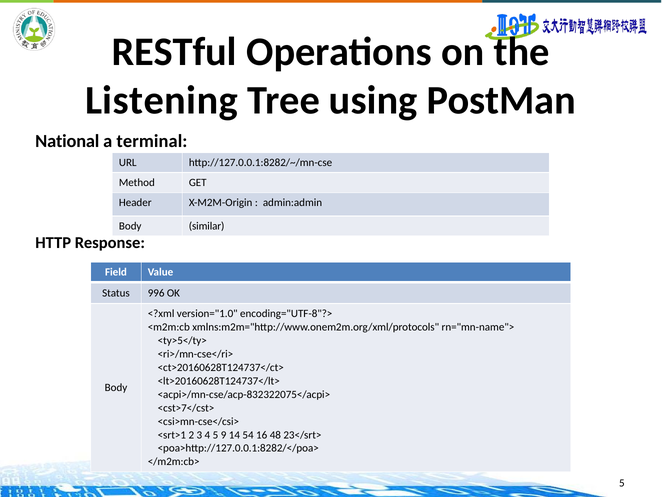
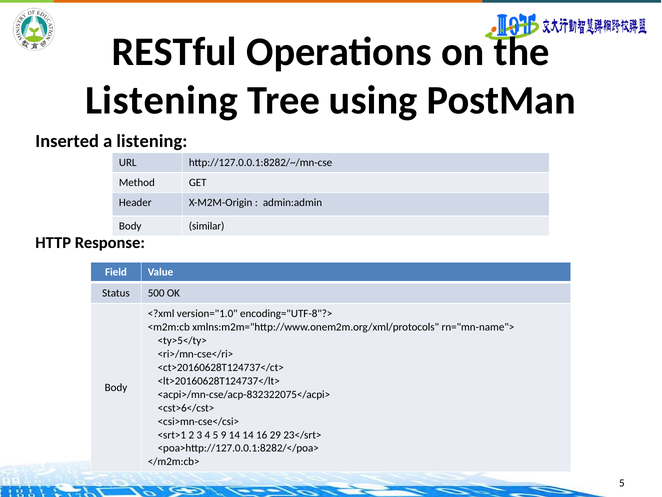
National: National -> Inserted
a terminal: terminal -> listening
996: 996 -> 500
<cst>7</cst>: <cst>7</cst> -> <cst>6</cst>
14 54: 54 -> 14
48: 48 -> 29
